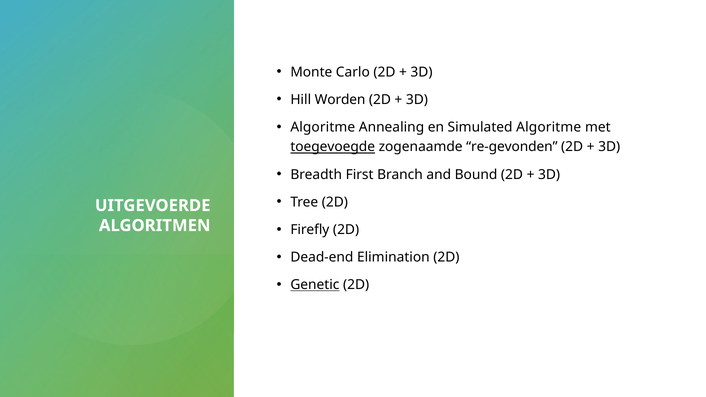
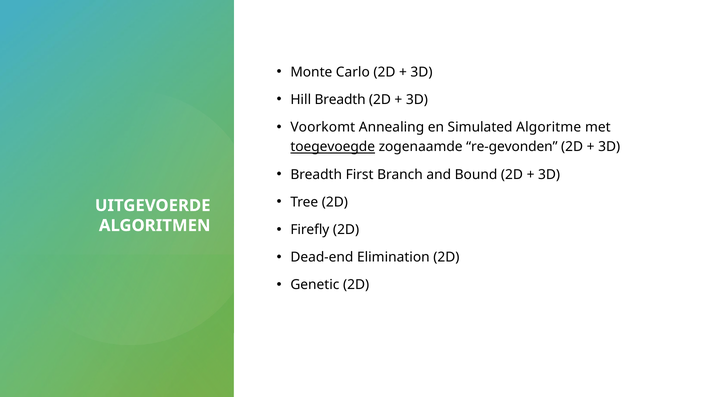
Hill Worden: Worden -> Breadth
Algoritme at (323, 127): Algoritme -> Voorkomt
Genetic underline: present -> none
